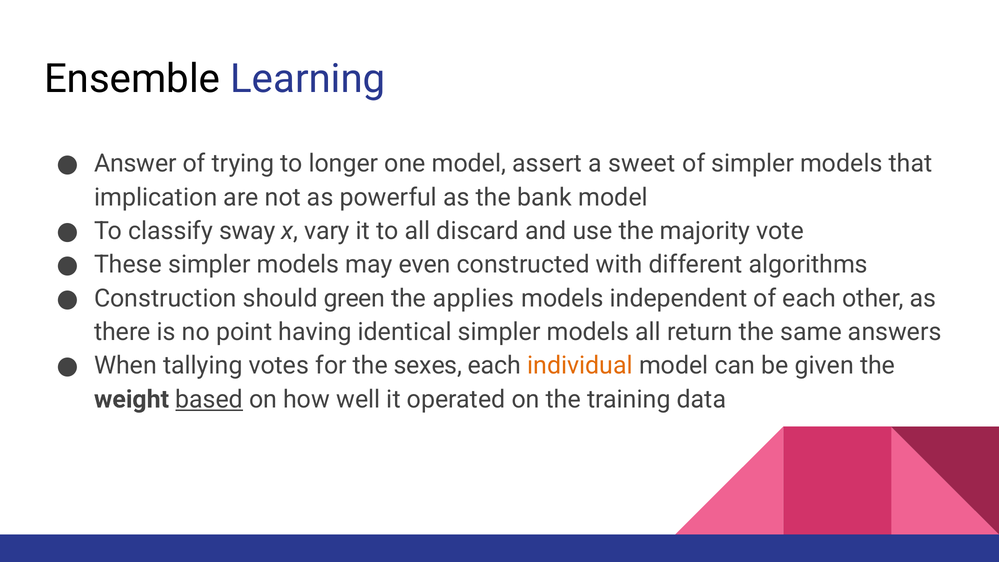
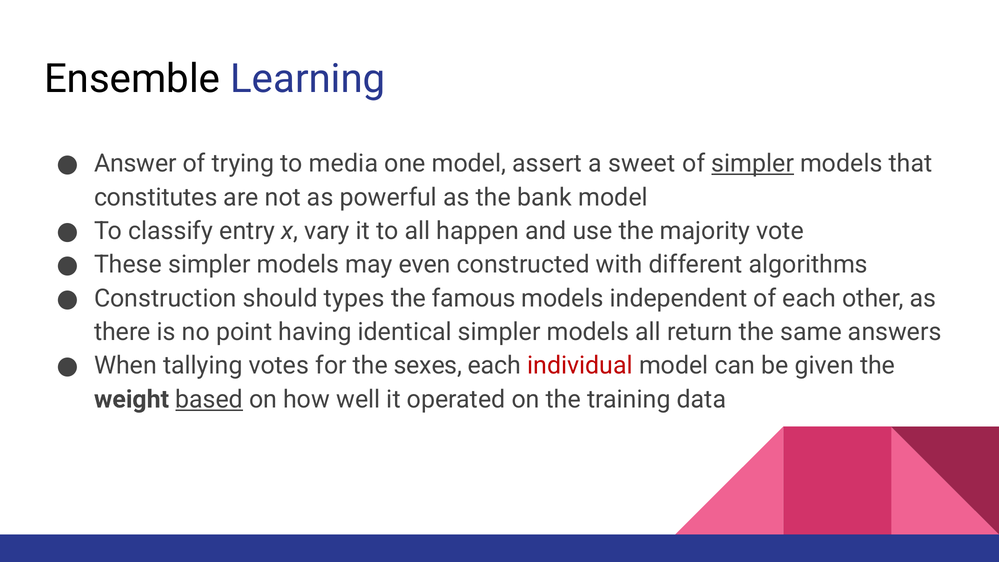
longer: longer -> media
simpler at (753, 164) underline: none -> present
implication: implication -> constitutes
sway: sway -> entry
discard: discard -> happen
green: green -> types
applies: applies -> famous
individual colour: orange -> red
